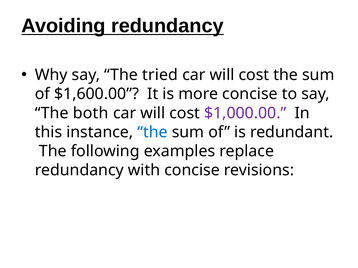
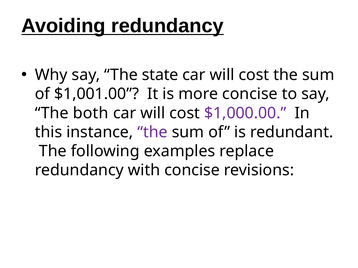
tried: tried -> state
$1,600.00: $1,600.00 -> $1,001.00
the at (153, 132) colour: blue -> purple
